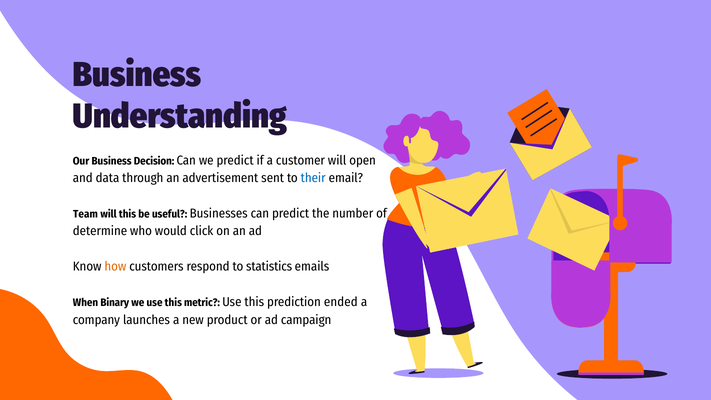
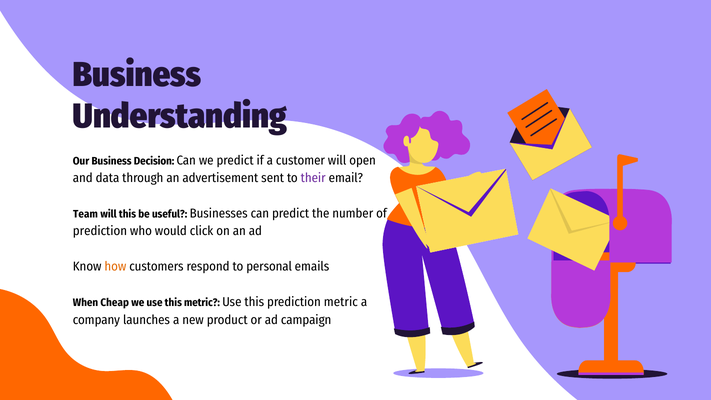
their colour: blue -> purple
determine at (100, 231): determine -> prediction
statistics: statistics -> personal
Binary: Binary -> Cheap
prediction ended: ended -> metric
